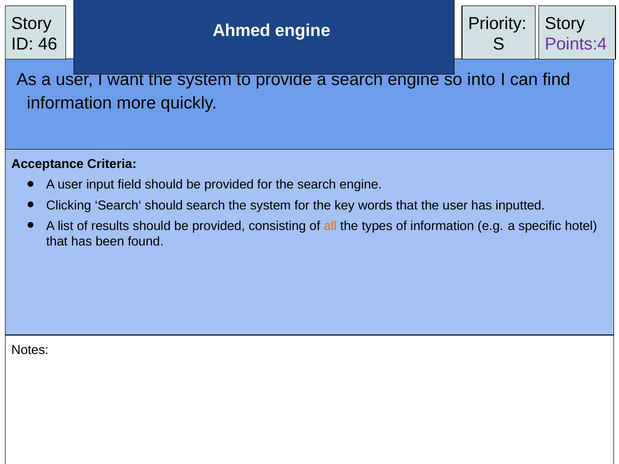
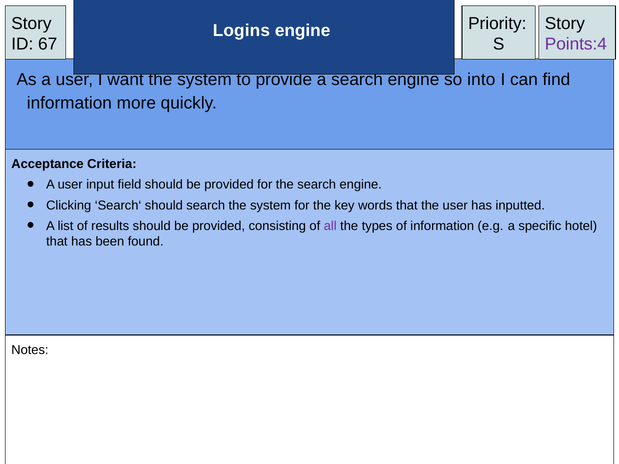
Ahmed: Ahmed -> Logins
46: 46 -> 67
all colour: orange -> purple
